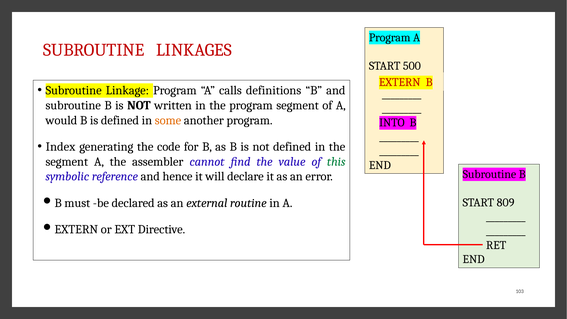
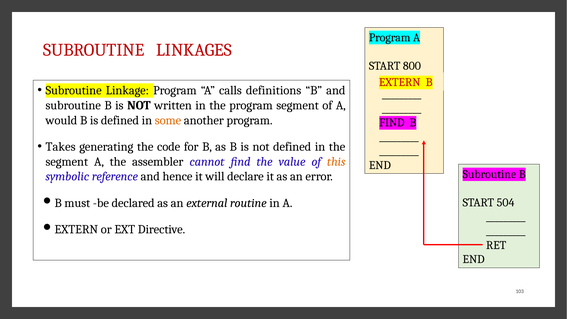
500: 500 -> 800
INTO at (392, 123): INTO -> FIND
Index: Index -> Takes
this colour: green -> orange
809: 809 -> 504
